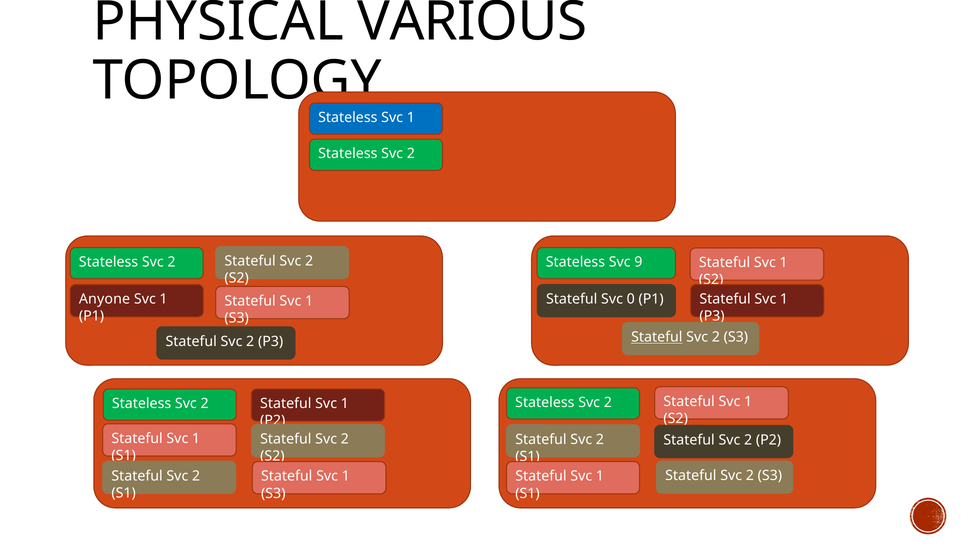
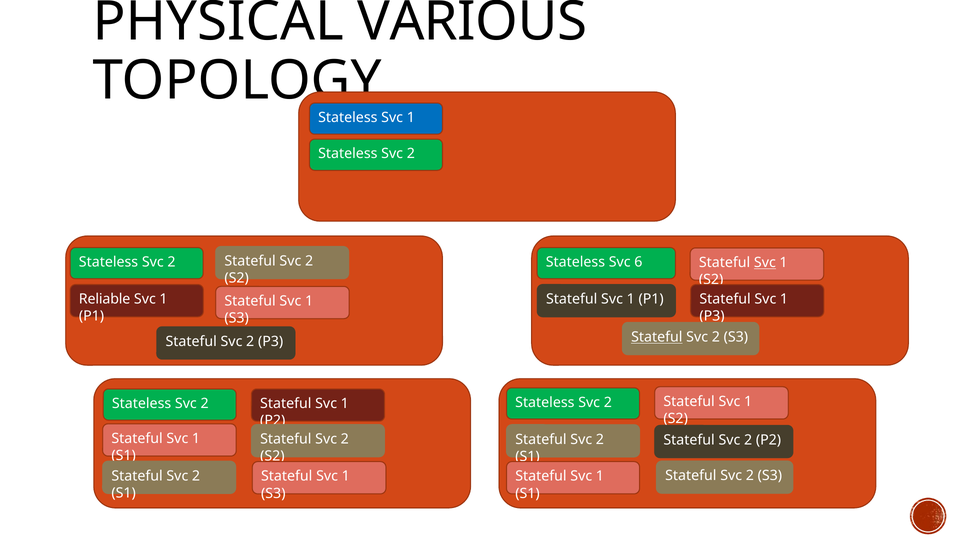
9: 9 -> 6
Svc at (765, 262) underline: none -> present
Anyone: Anyone -> Reliable
0 at (631, 299): 0 -> 1
